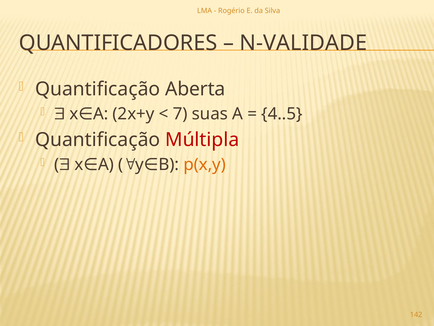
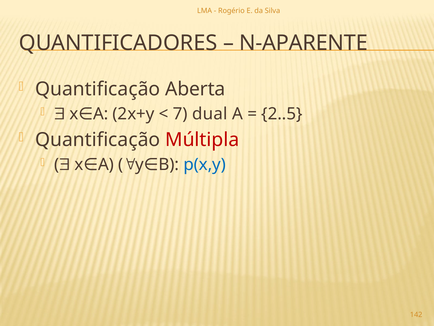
N-VALIDADE: N-VALIDADE -> N-APARENTE
suas: suas -> dual
4..5: 4..5 -> 2..5
p(x,y colour: orange -> blue
